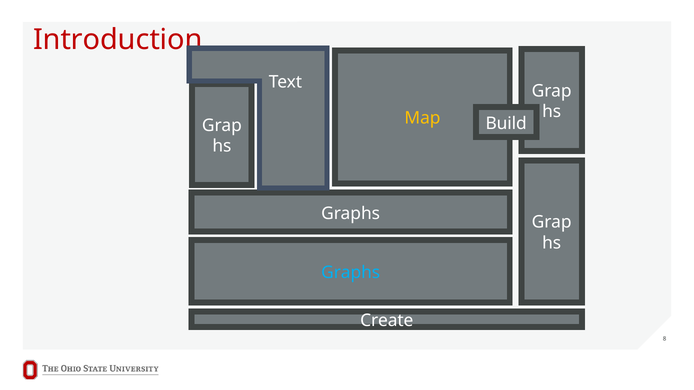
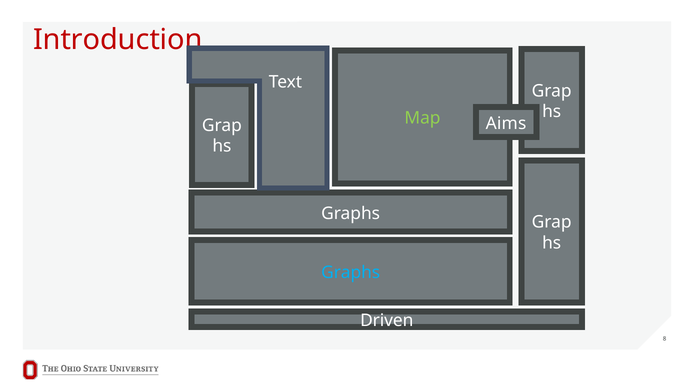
Map colour: yellow -> light green
Build: Build -> Aims
Create: Create -> Driven
